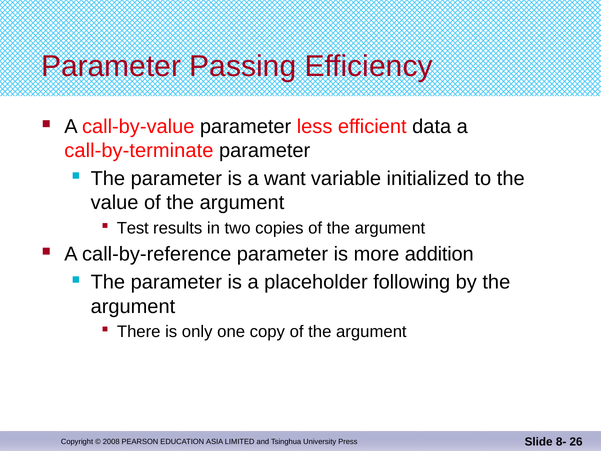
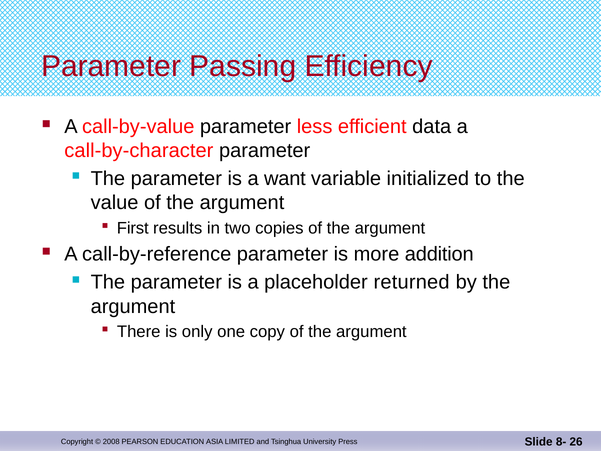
call-by-terminate: call-by-terminate -> call-by-character
Test: Test -> First
following: following -> returned
